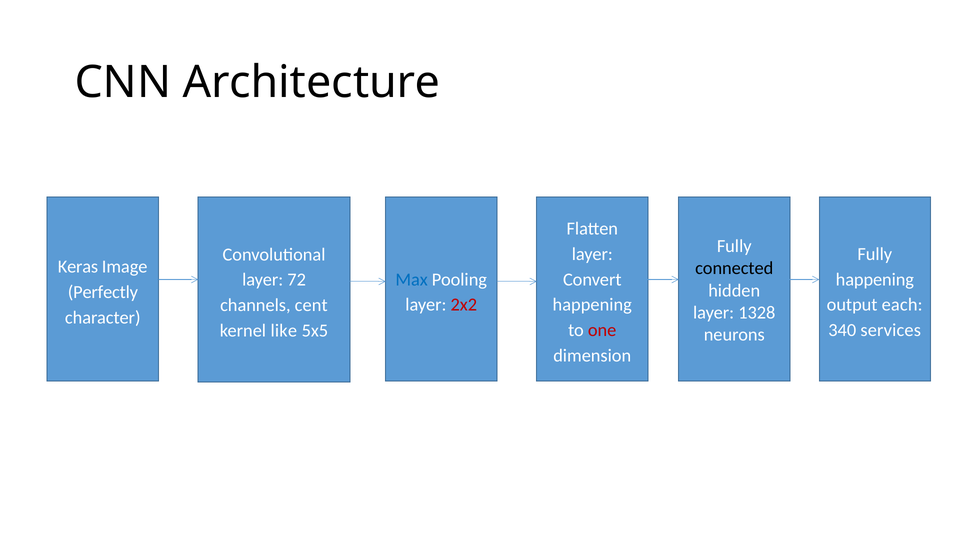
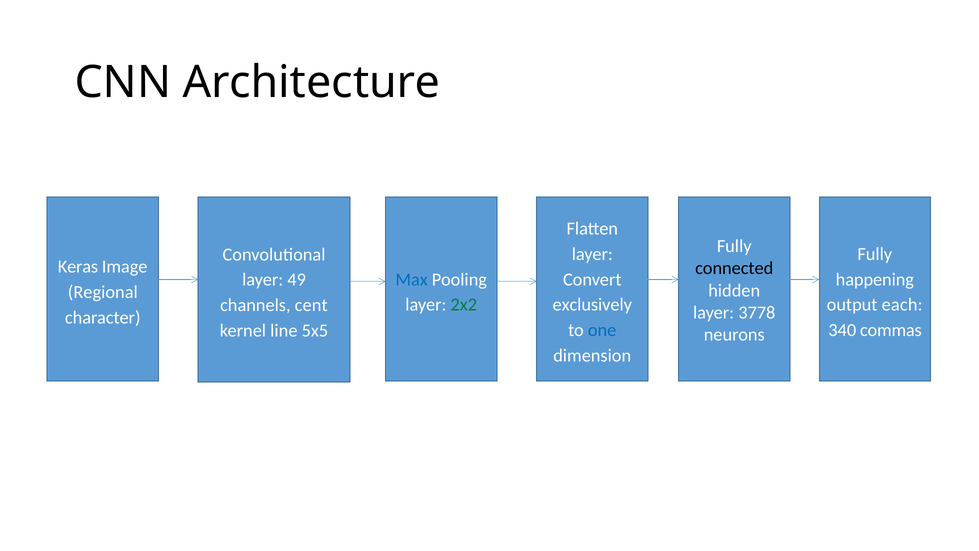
72: 72 -> 49
Perfectly: Perfectly -> Regional
2x2 colour: red -> green
happening at (592, 305): happening -> exclusively
1328: 1328 -> 3778
one colour: red -> blue
services: services -> commas
like: like -> line
